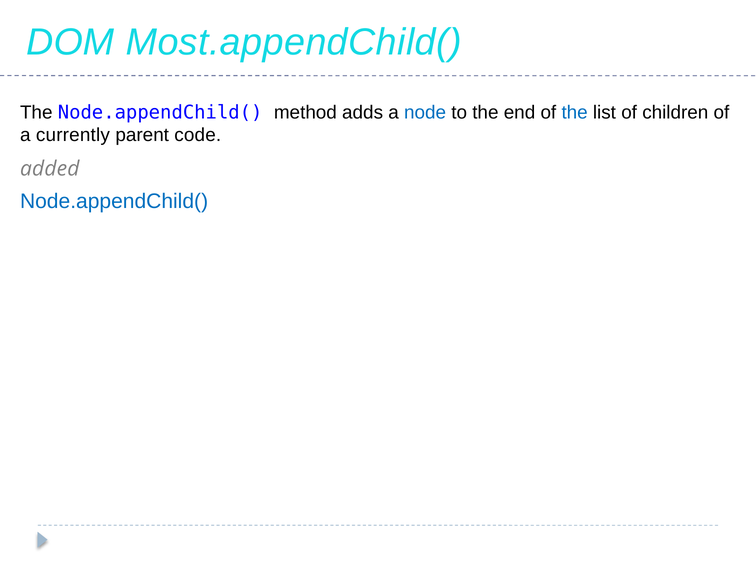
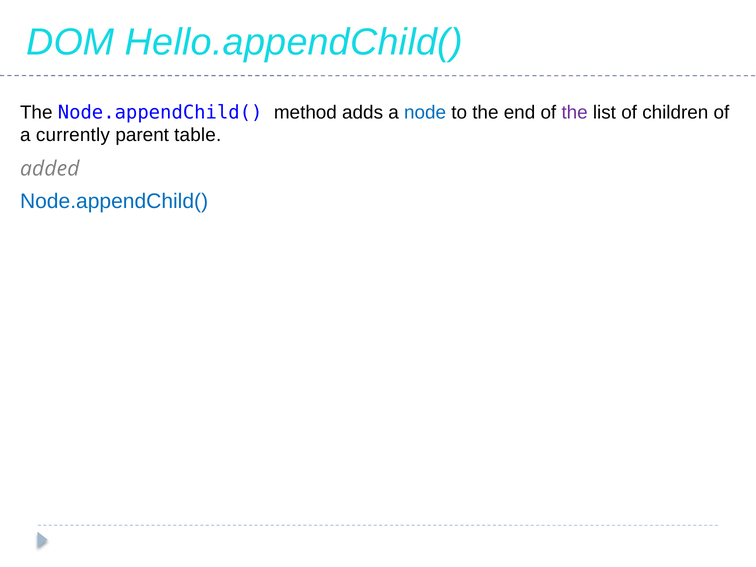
Most.appendChild(: Most.appendChild( -> Hello.appendChild(
the at (575, 112) colour: blue -> purple
code: code -> table
